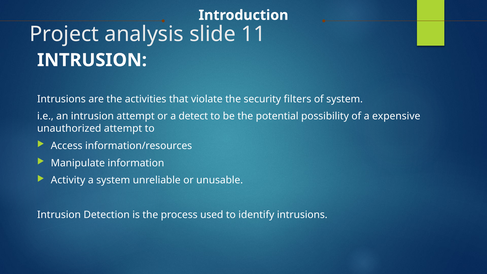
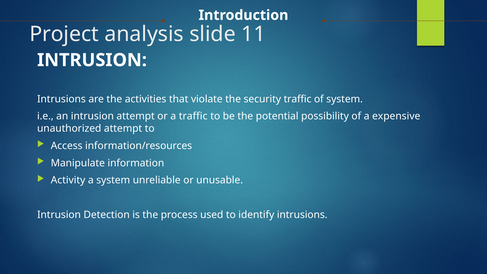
security filters: filters -> traffic
a detect: detect -> traffic
